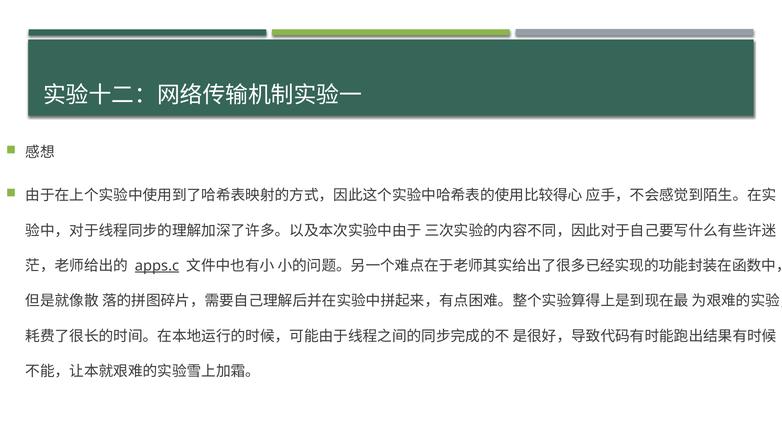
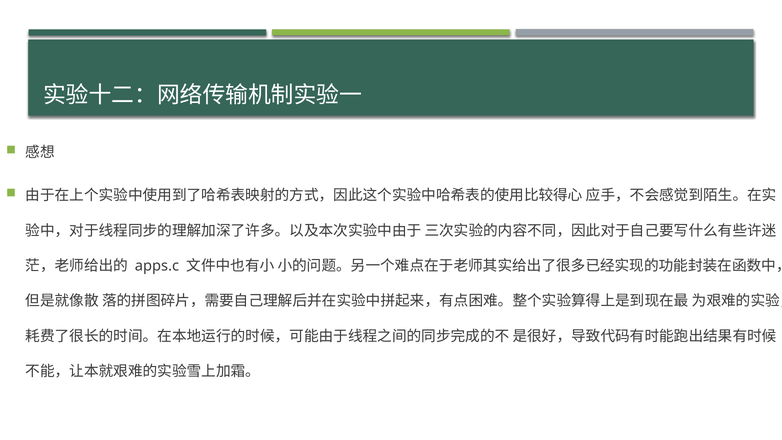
apps.c underline: present -> none
